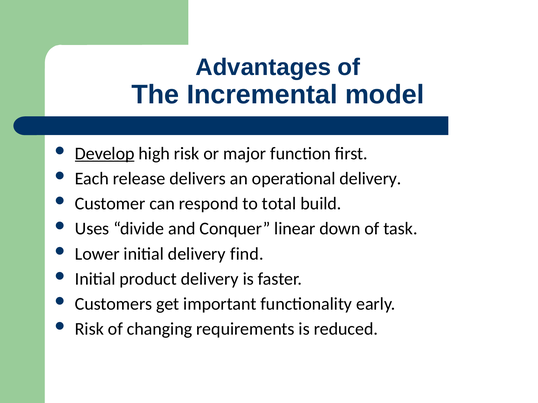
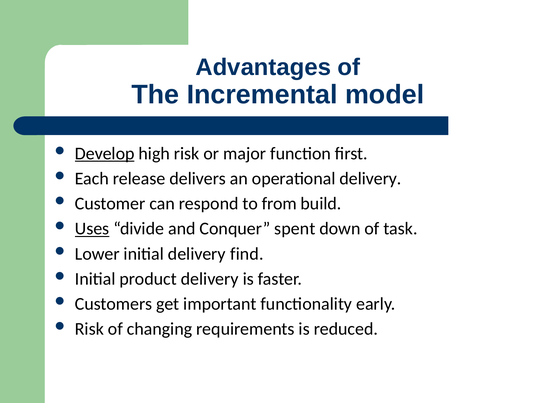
total: total -> from
Uses underline: none -> present
linear: linear -> spent
